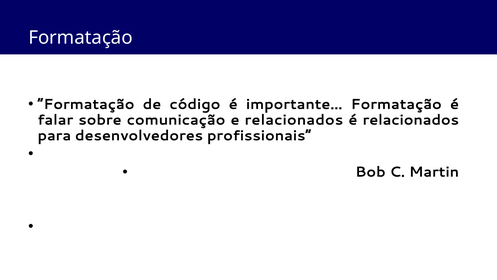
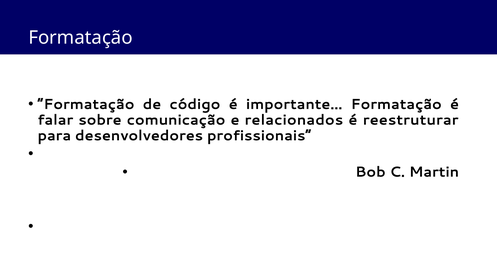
é relacionados: relacionados -> reestruturar
